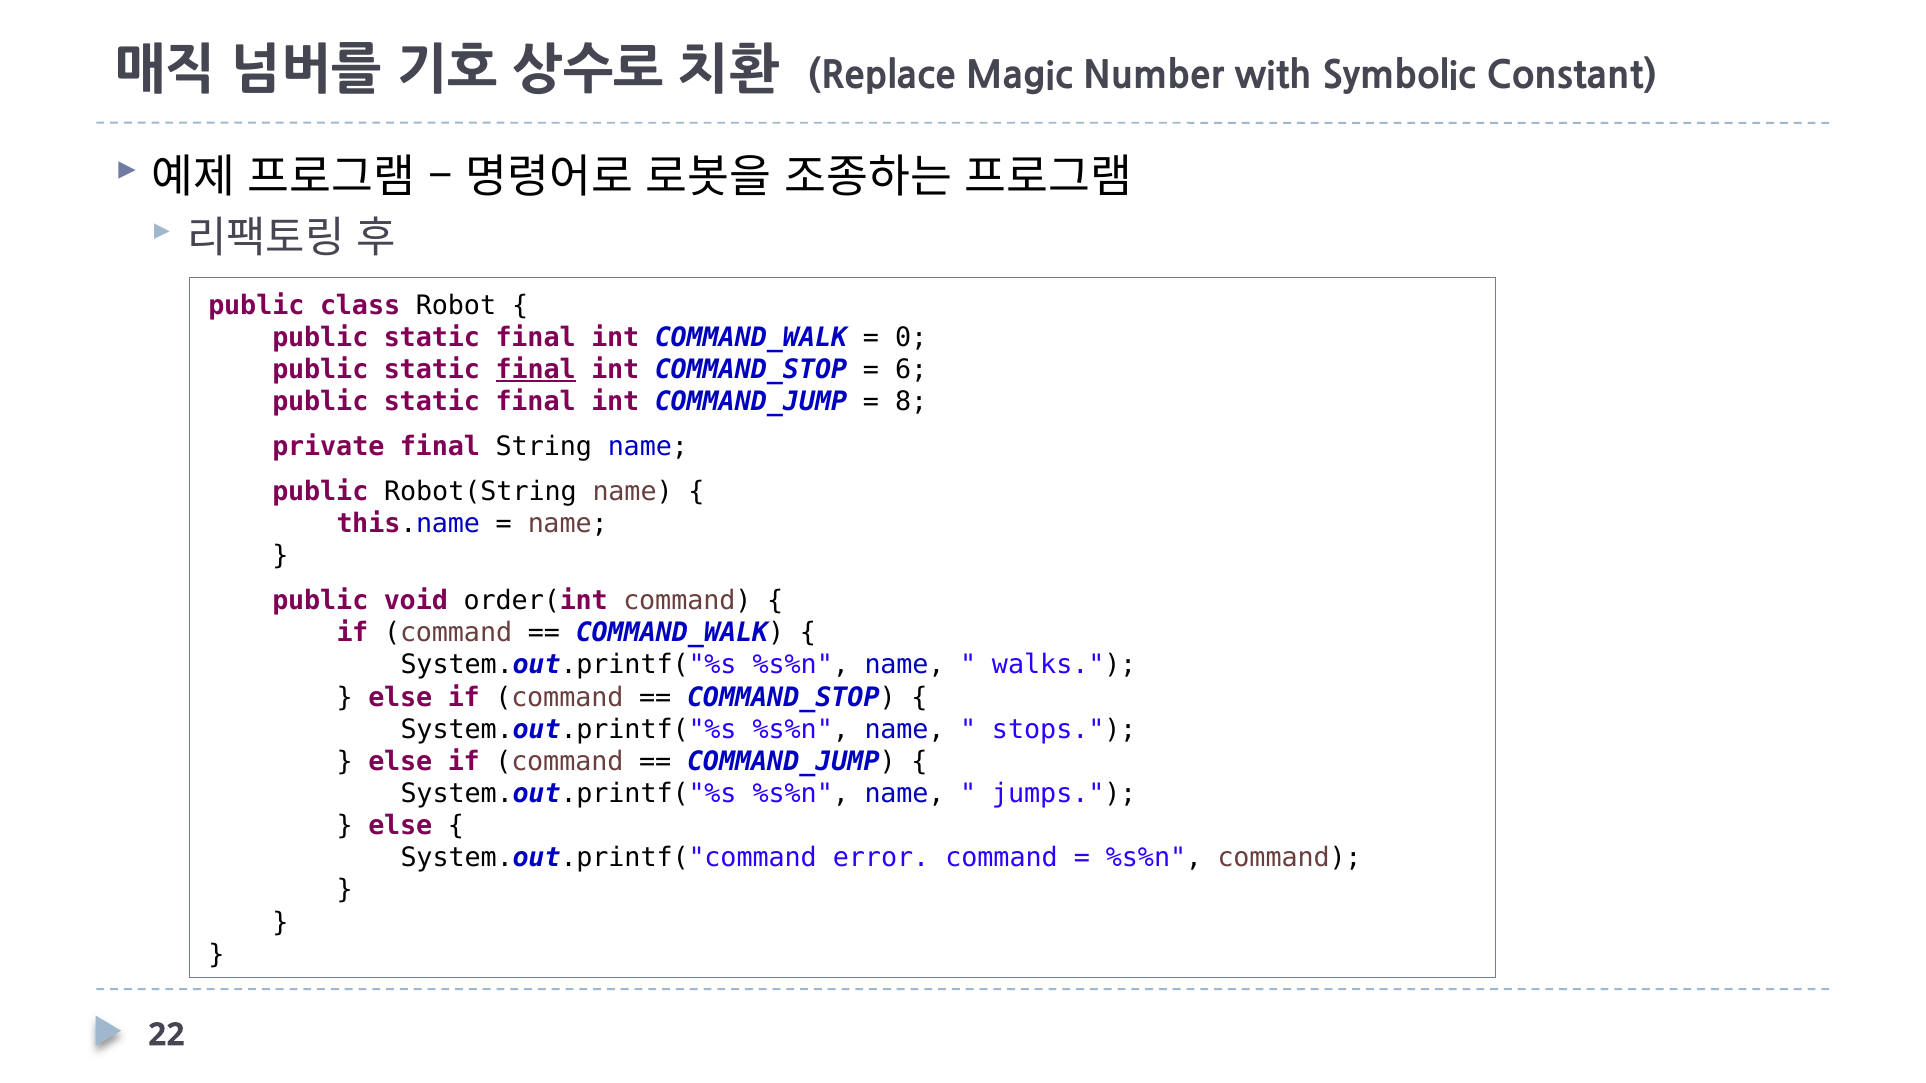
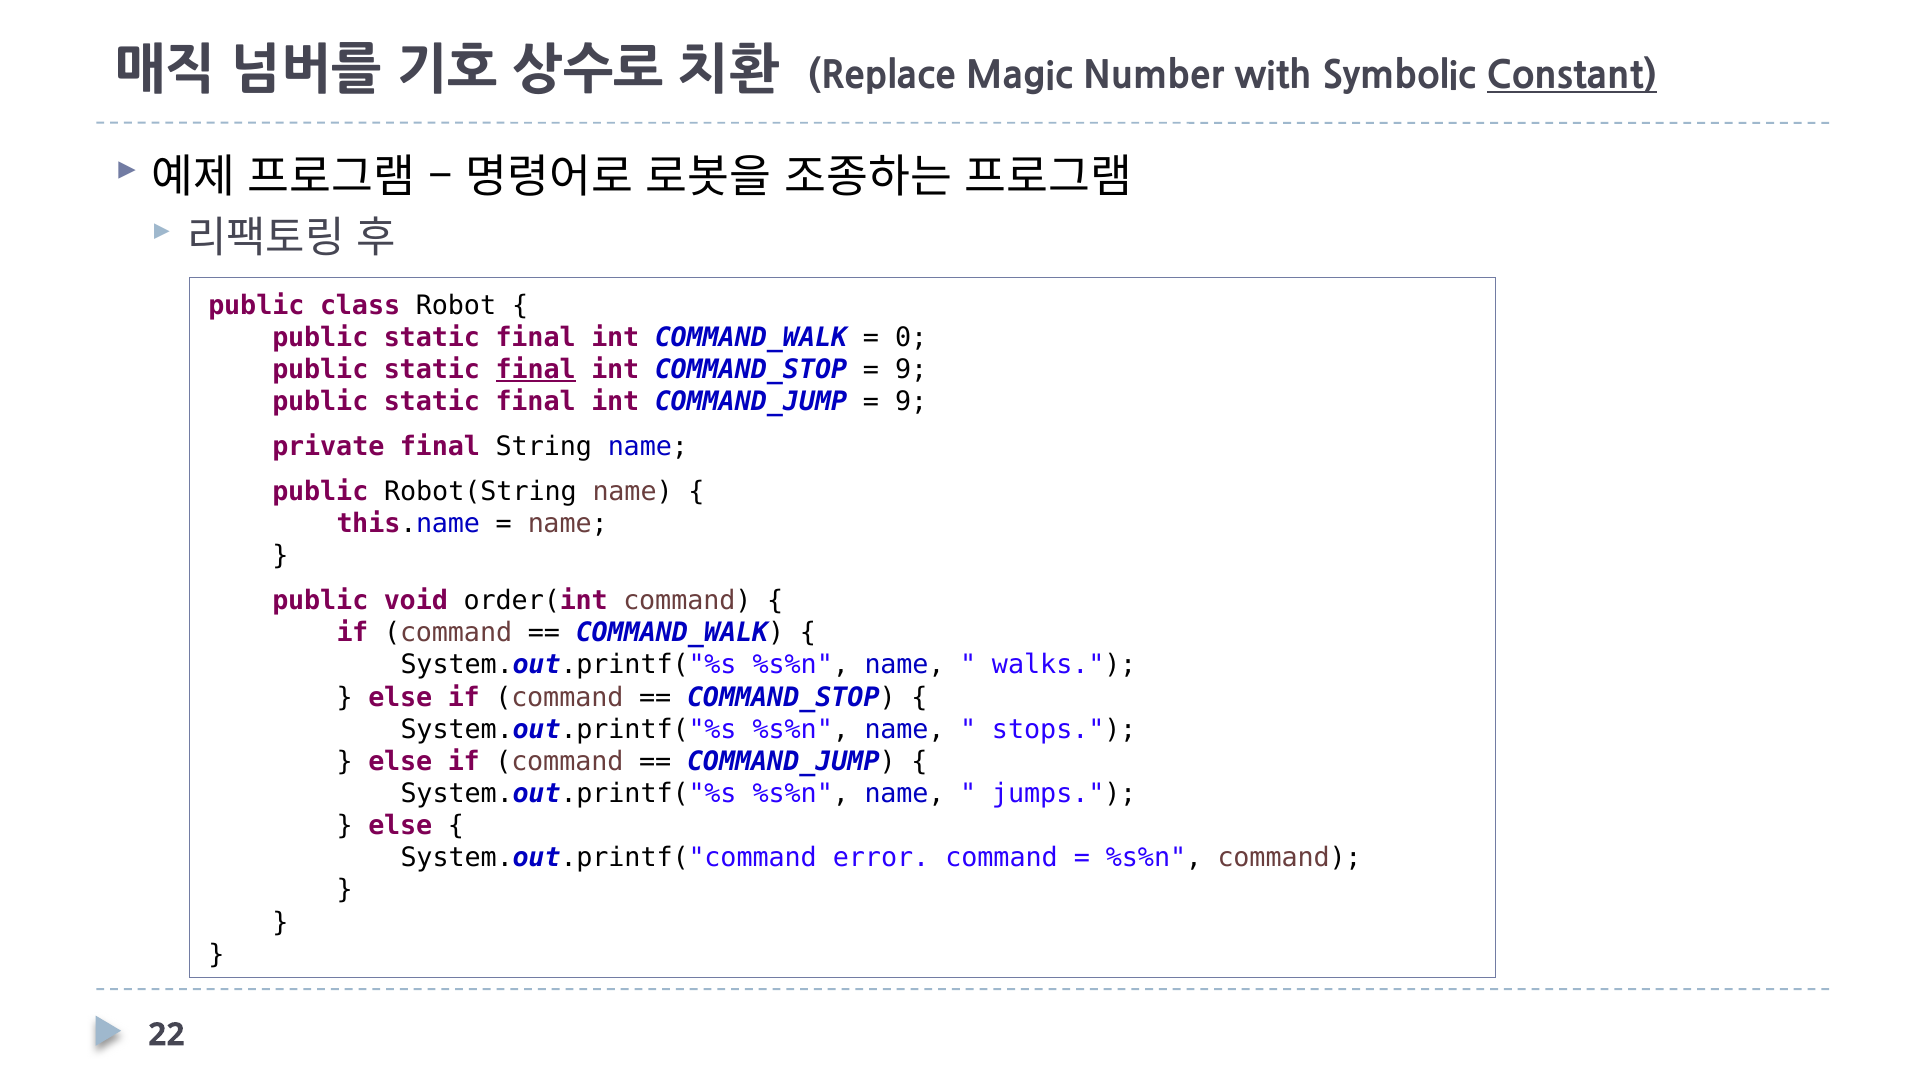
Constant underline: none -> present
6 at (911, 370): 6 -> 9
8 at (911, 402): 8 -> 9
